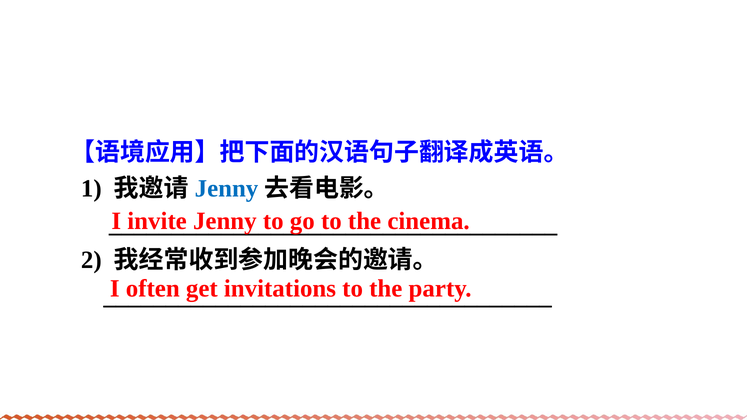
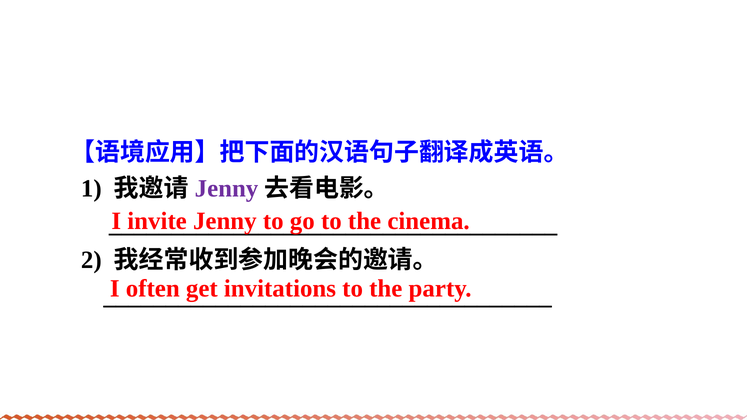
Jenny at (226, 188) colour: blue -> purple
